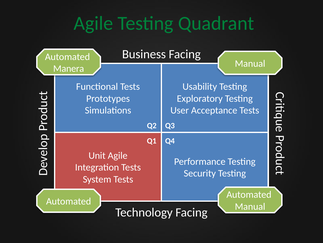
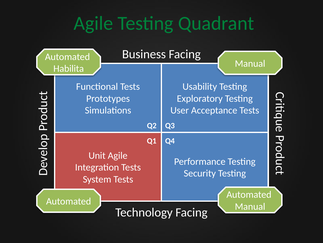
Manera: Manera -> Habilita
